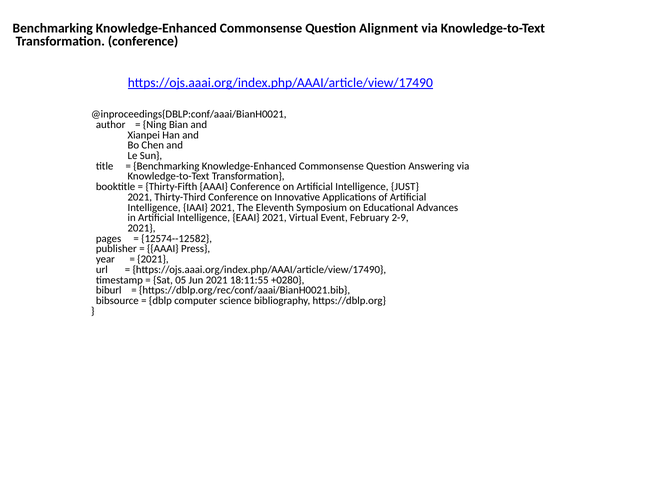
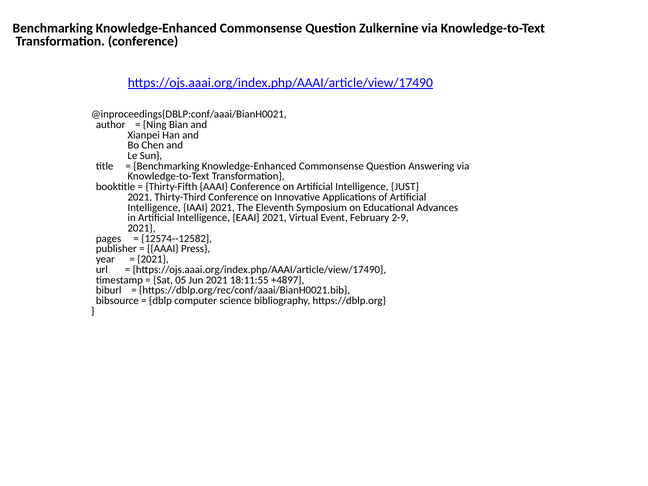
Alignment: Alignment -> Zulkernine
+0280: +0280 -> +4897
